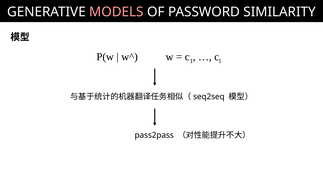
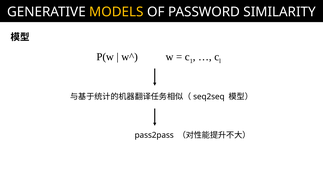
MODELS colour: pink -> yellow
